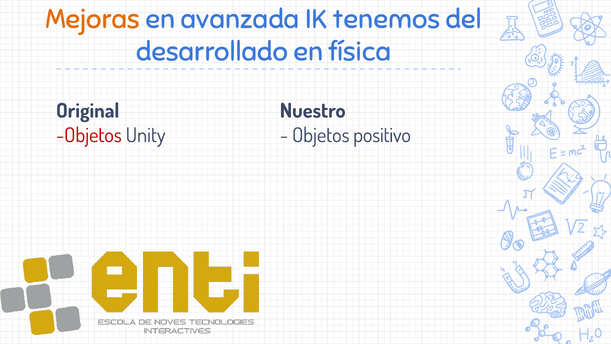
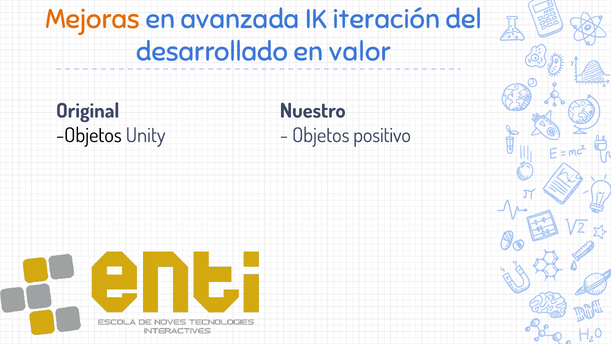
tenemos: tenemos -> iteración
física: física -> valor
Objetos at (89, 135) colour: red -> black
